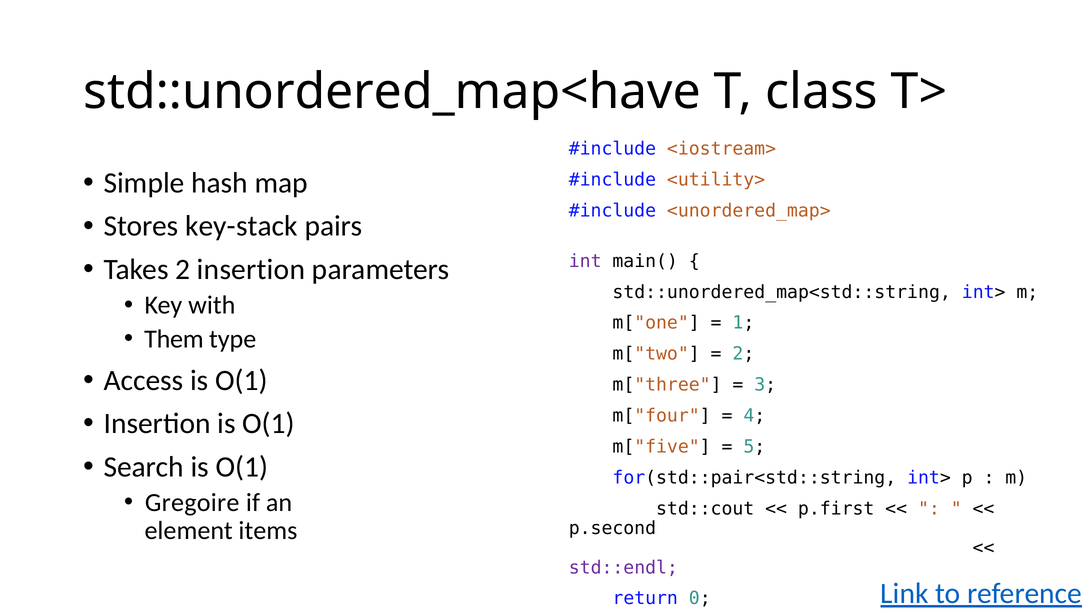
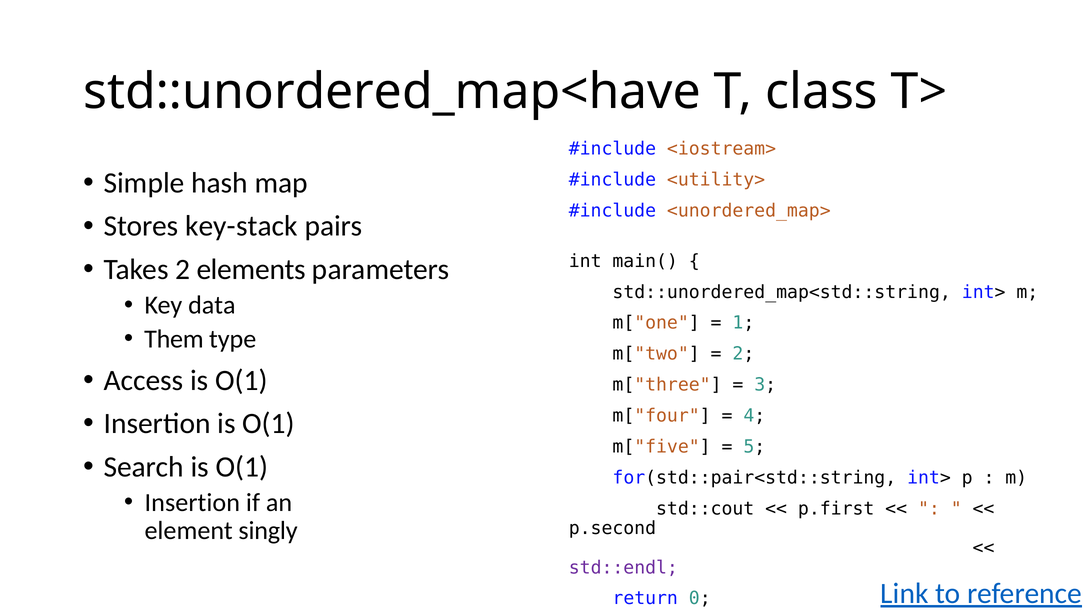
int colour: purple -> black
2 insertion: insertion -> elements
with: with -> data
Gregoire at (192, 503): Gregoire -> Insertion
items: items -> singly
